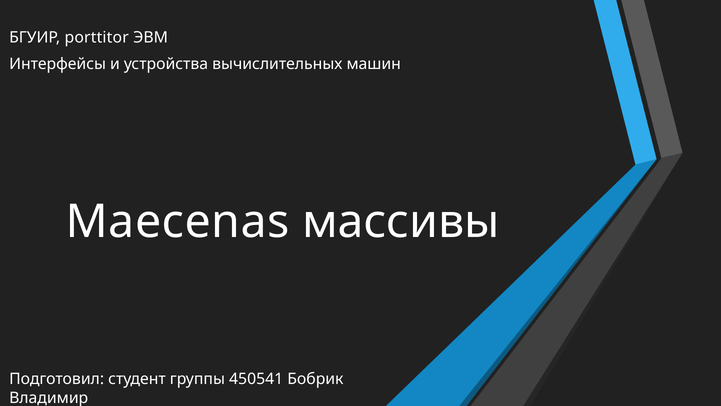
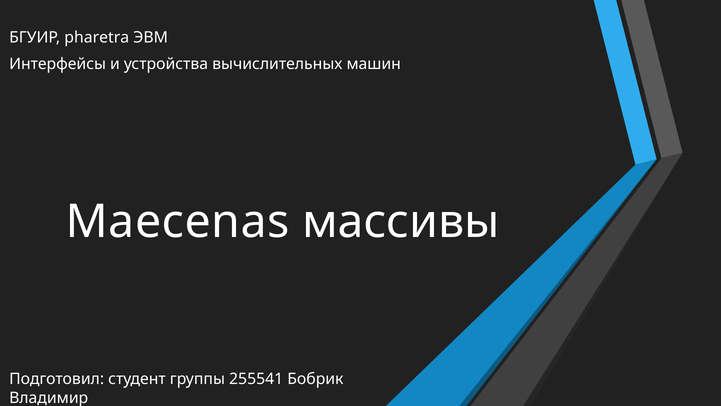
porttitor: porttitor -> pharetra
450541: 450541 -> 255541
